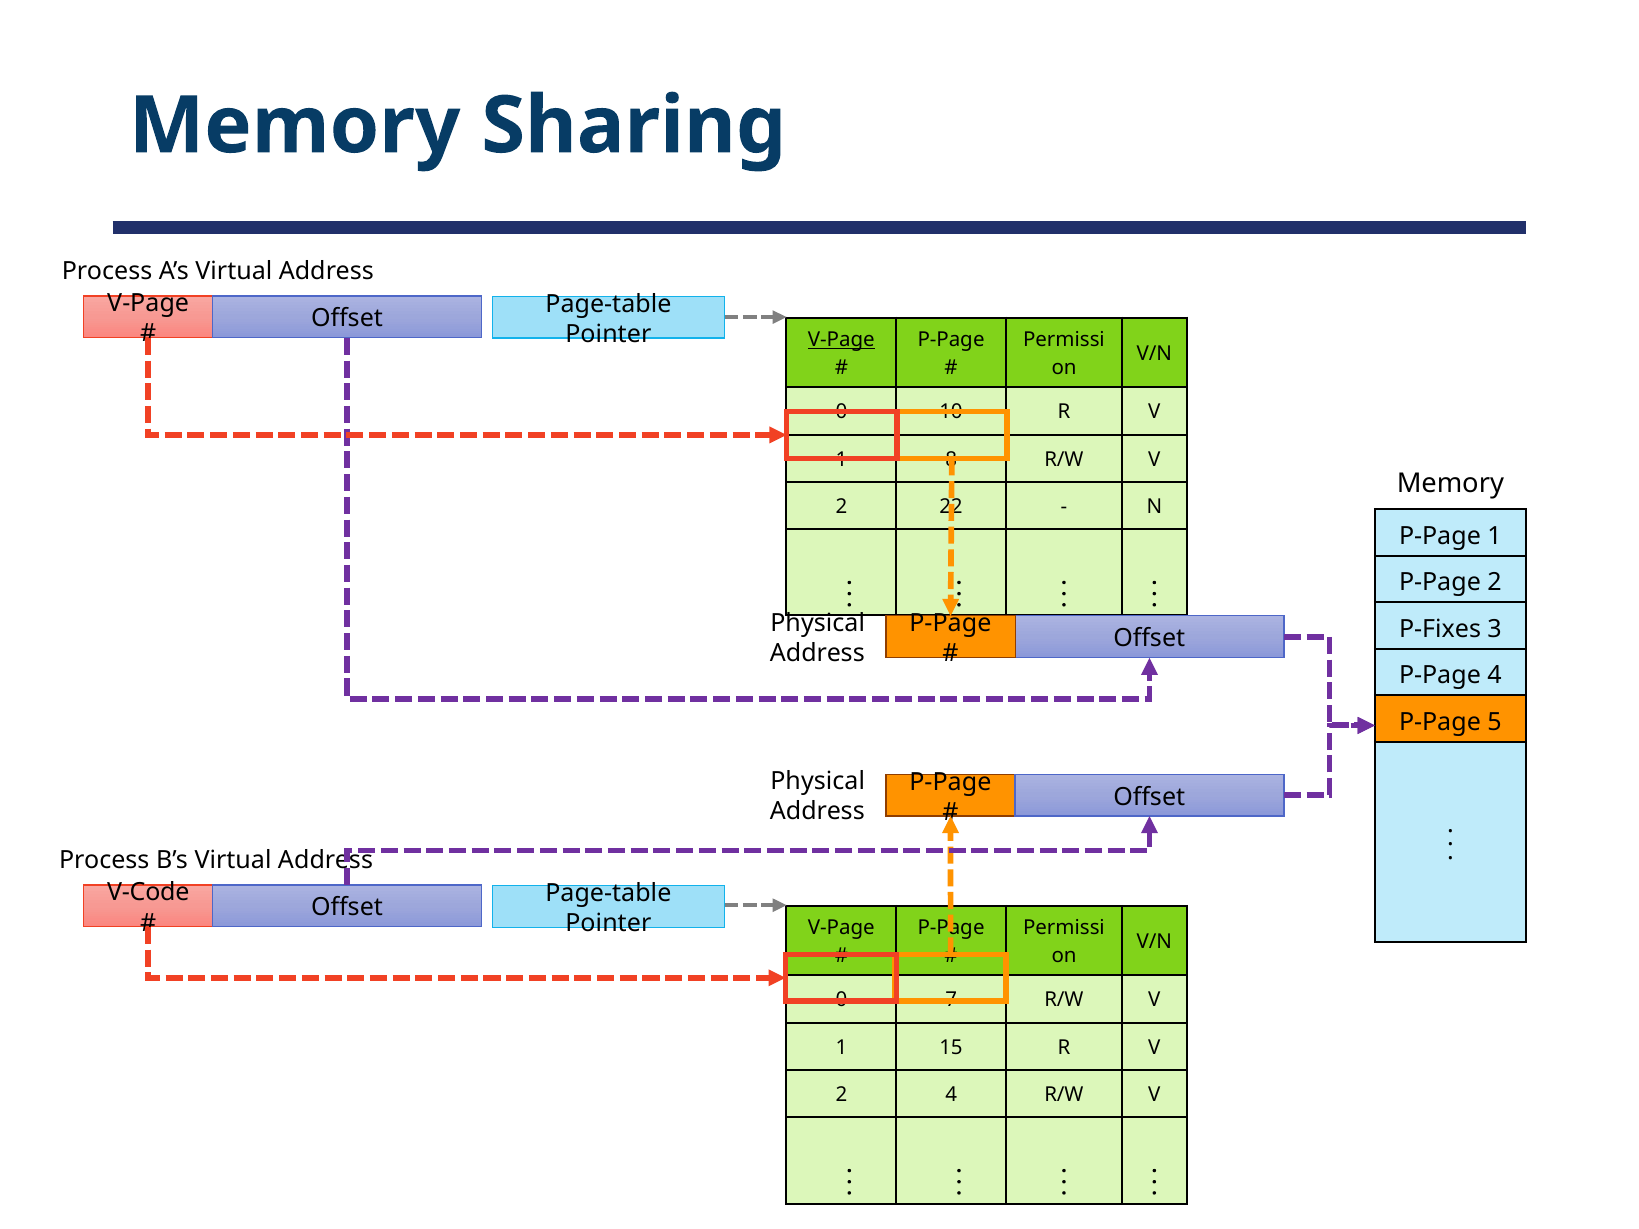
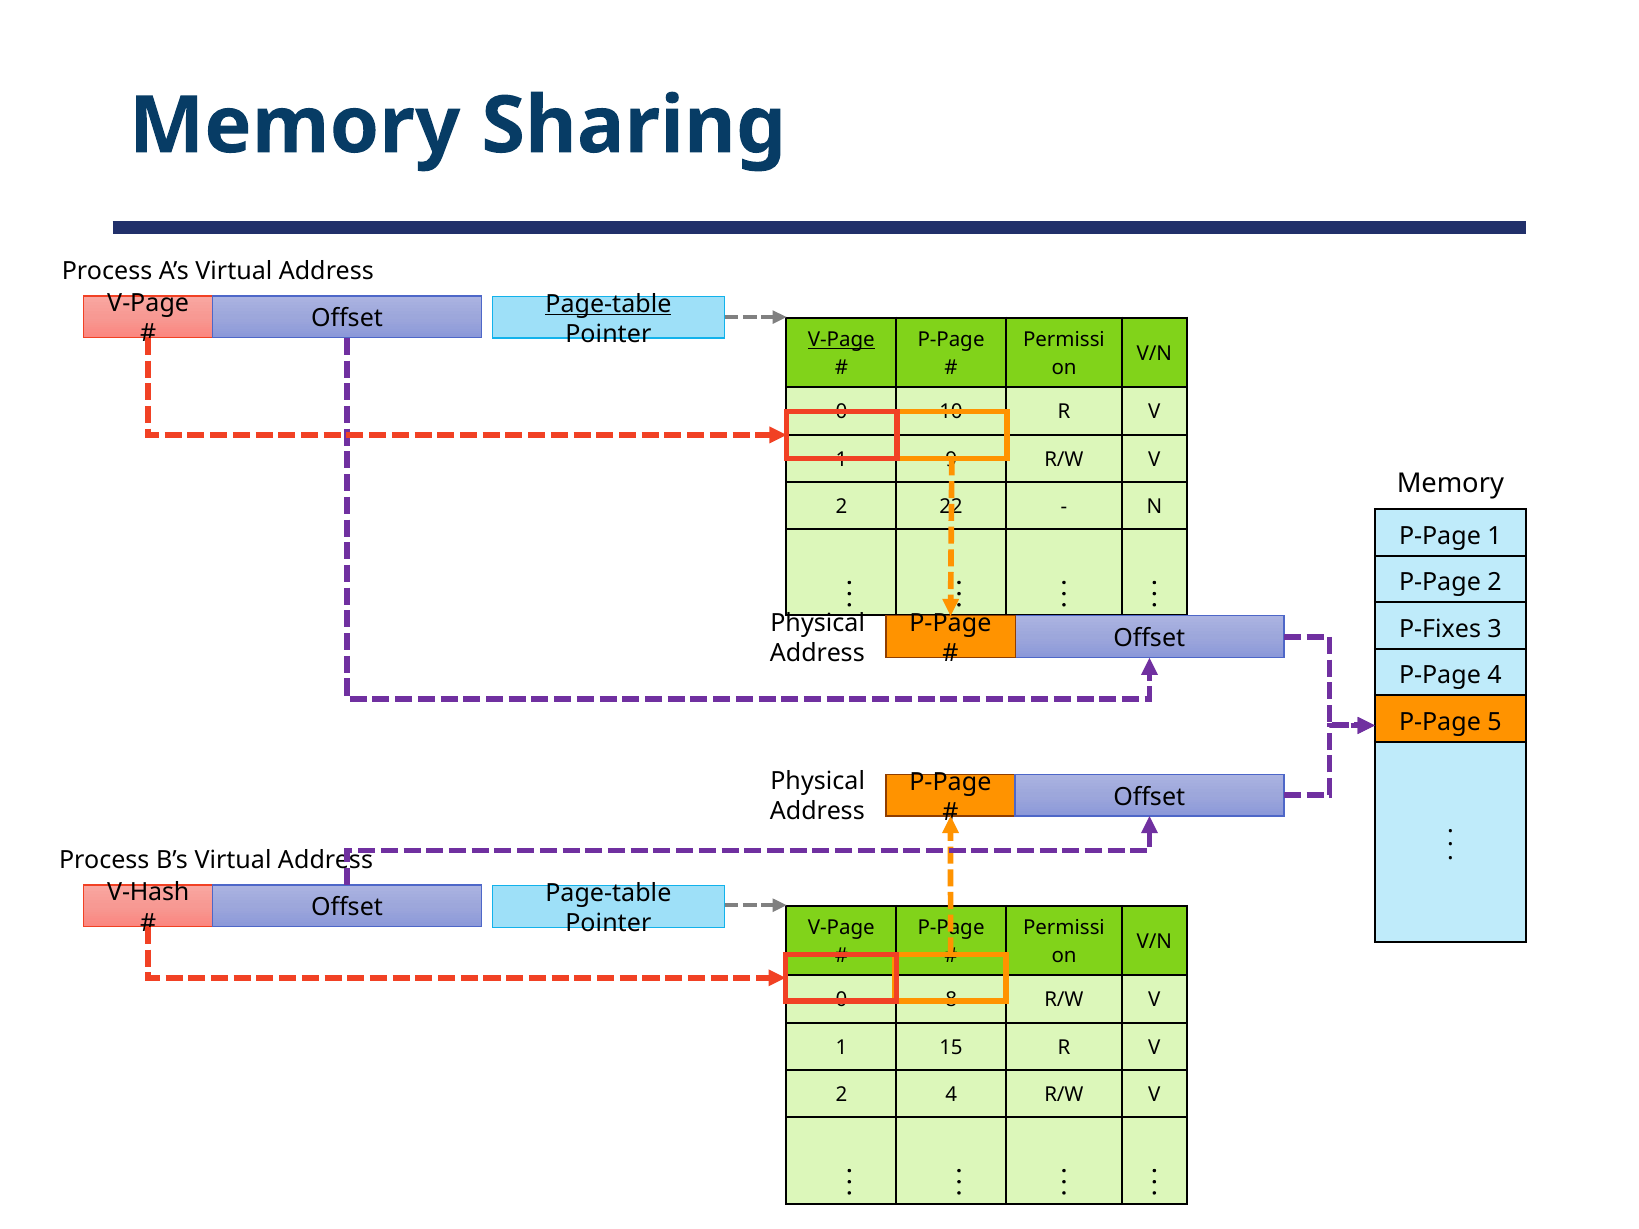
Page-table at (608, 304) underline: none -> present
8: 8 -> 9
V-Code: V-Code -> V-Hash
7: 7 -> 8
